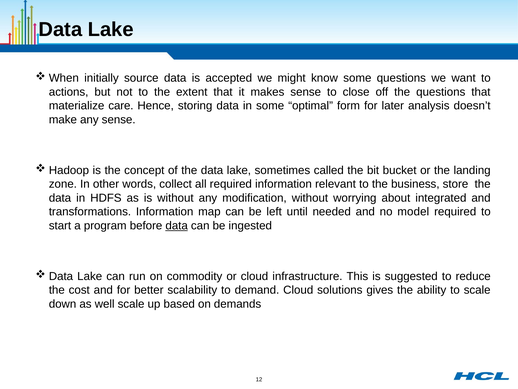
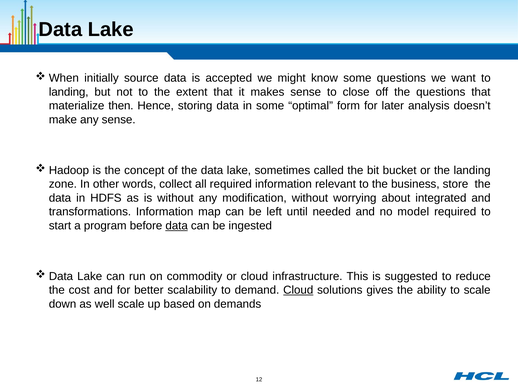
actions at (69, 92): actions -> landing
care: care -> then
Cloud at (298, 290) underline: none -> present
